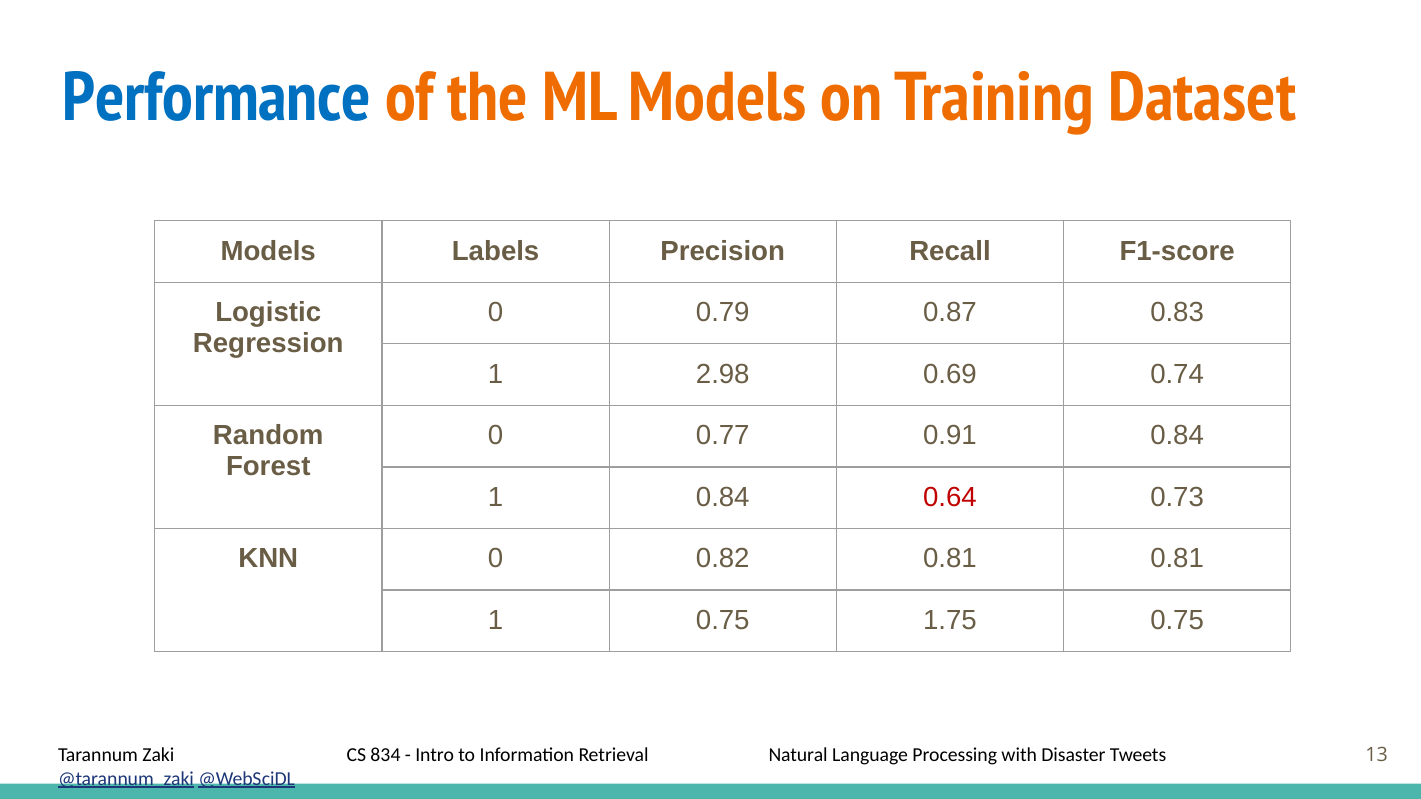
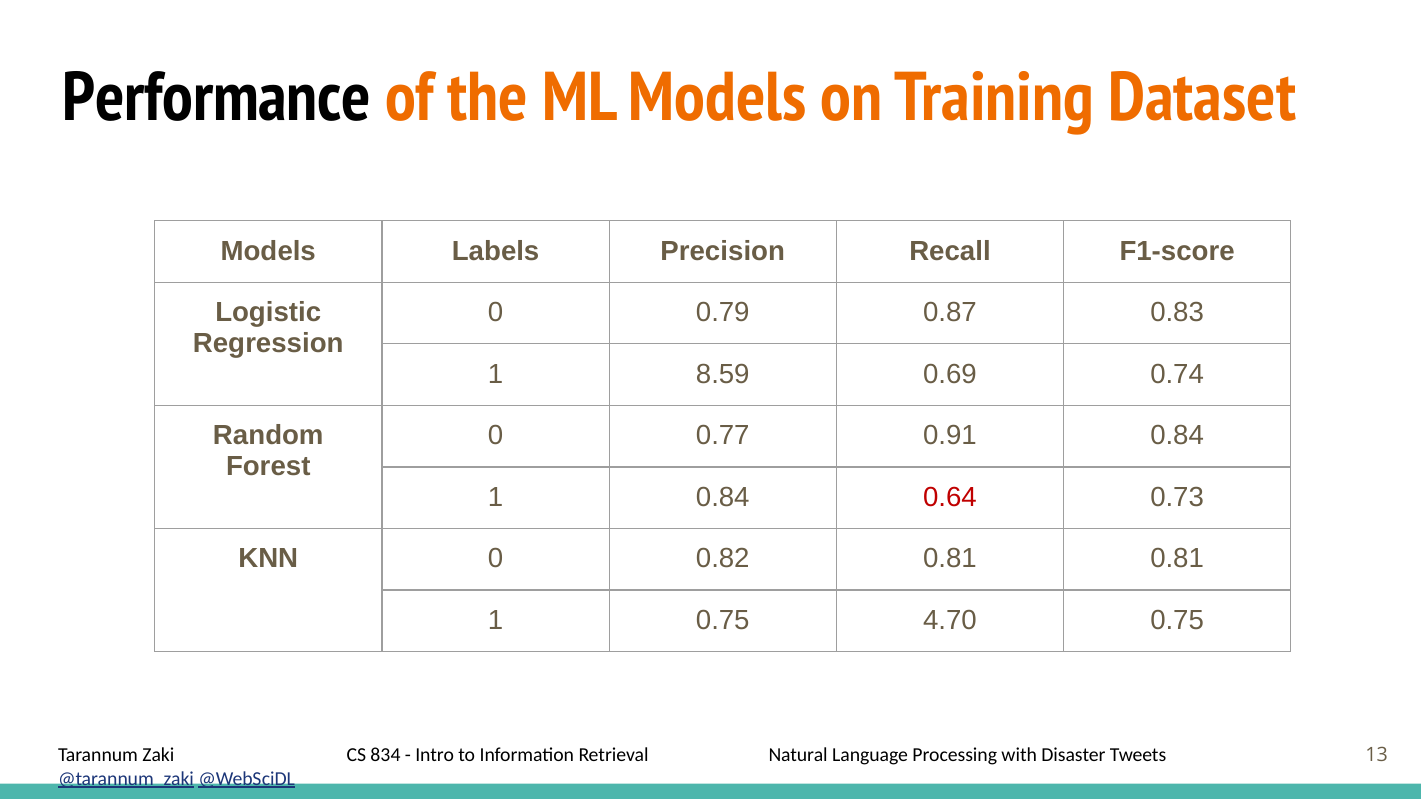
Performance colour: blue -> black
2.98: 2.98 -> 8.59
1.75: 1.75 -> 4.70
